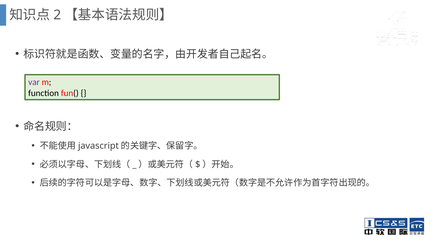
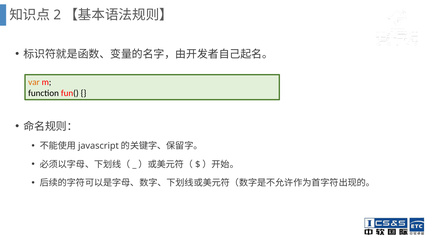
var colour: purple -> orange
